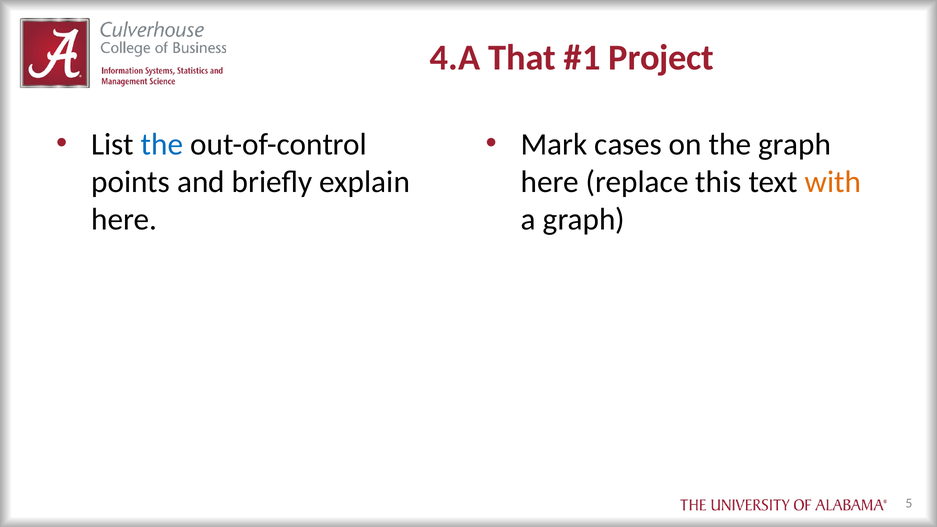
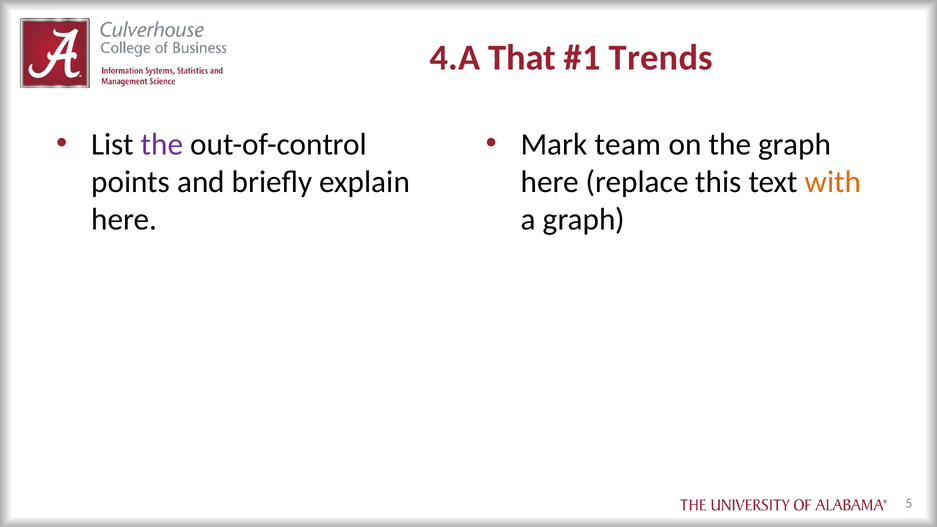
Project: Project -> Trends
the at (162, 144) colour: blue -> purple
cases: cases -> team
